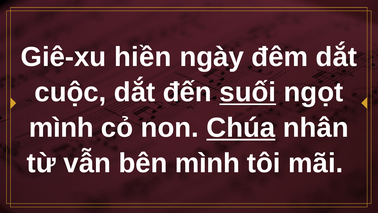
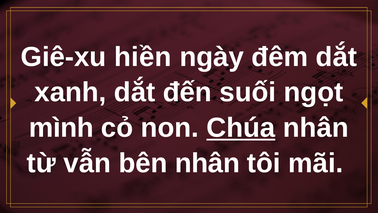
cuộc: cuộc -> xanh
suối underline: present -> none
bên mình: mình -> nhân
